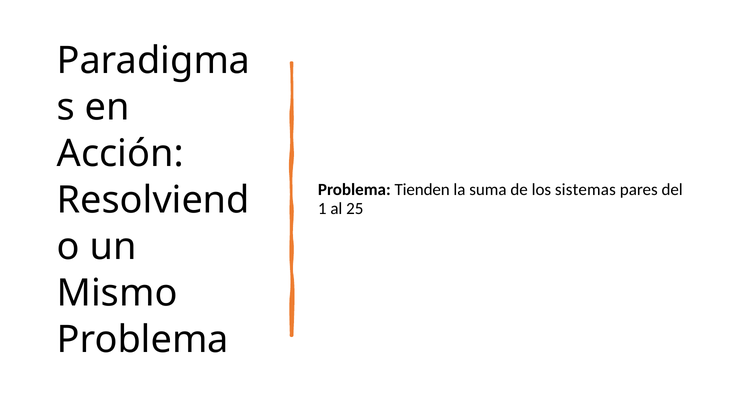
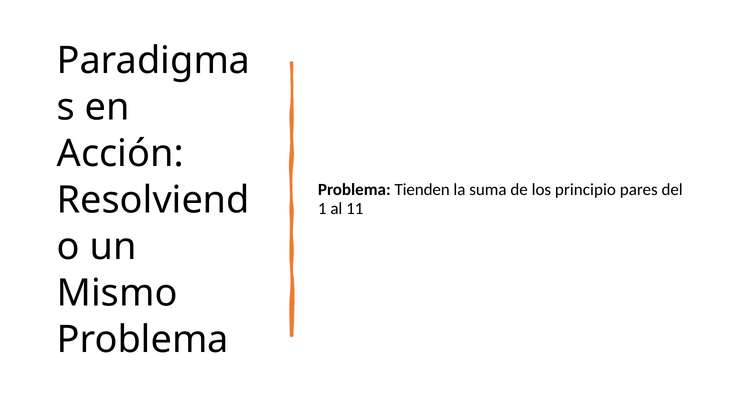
sistemas: sistemas -> principio
25: 25 -> 11
